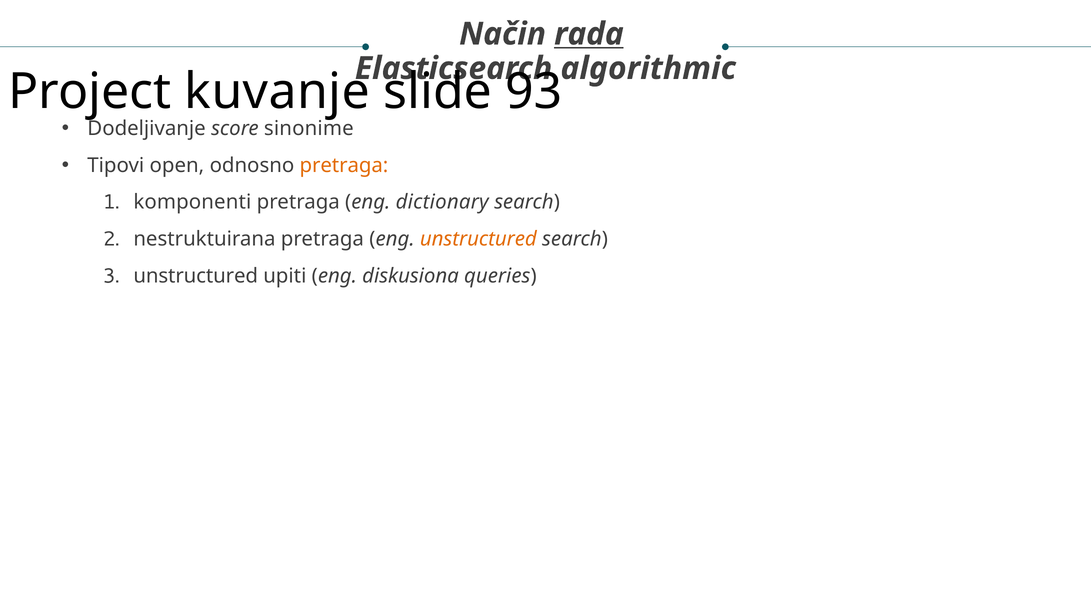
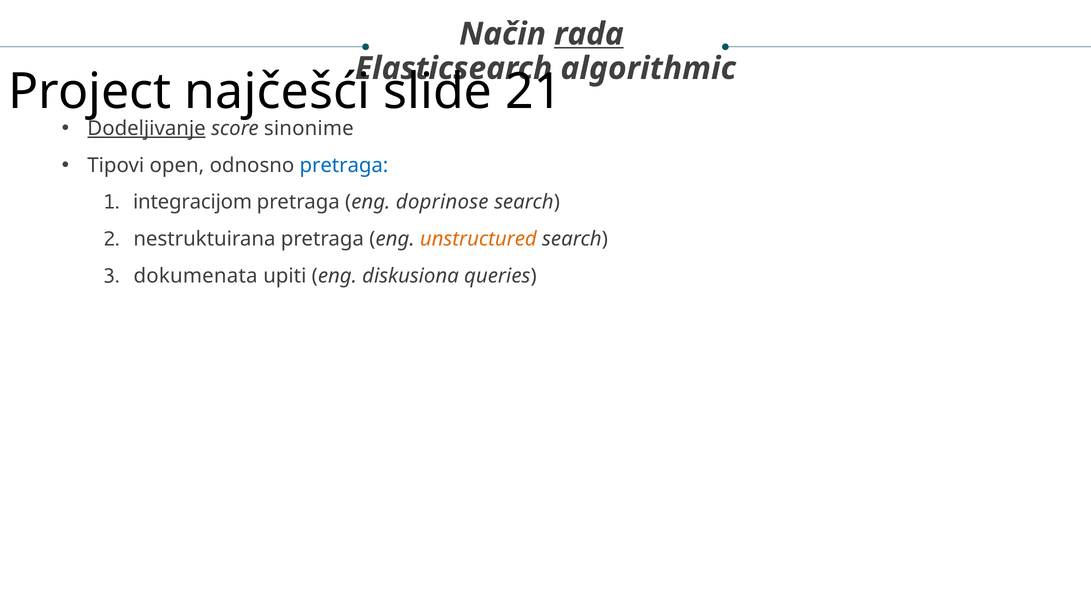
kuvanje: kuvanje -> najčešći
93: 93 -> 21
Dodeljivanje underline: none -> present
pretraga at (344, 165) colour: orange -> blue
komponenti: komponenti -> integracijom
dictionary: dictionary -> doprinose
unstructured at (196, 276): unstructured -> dokumenata
